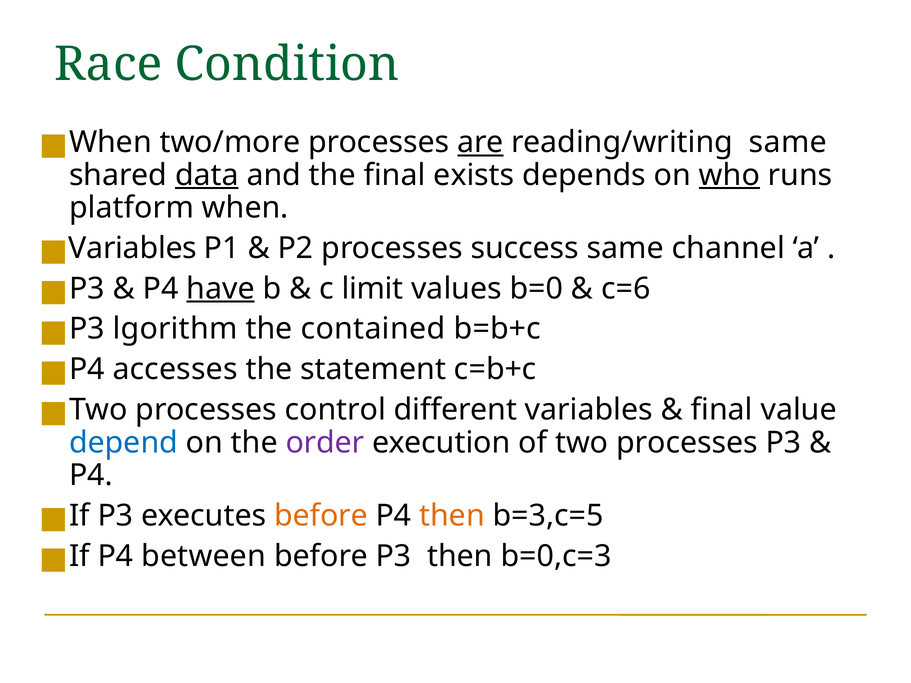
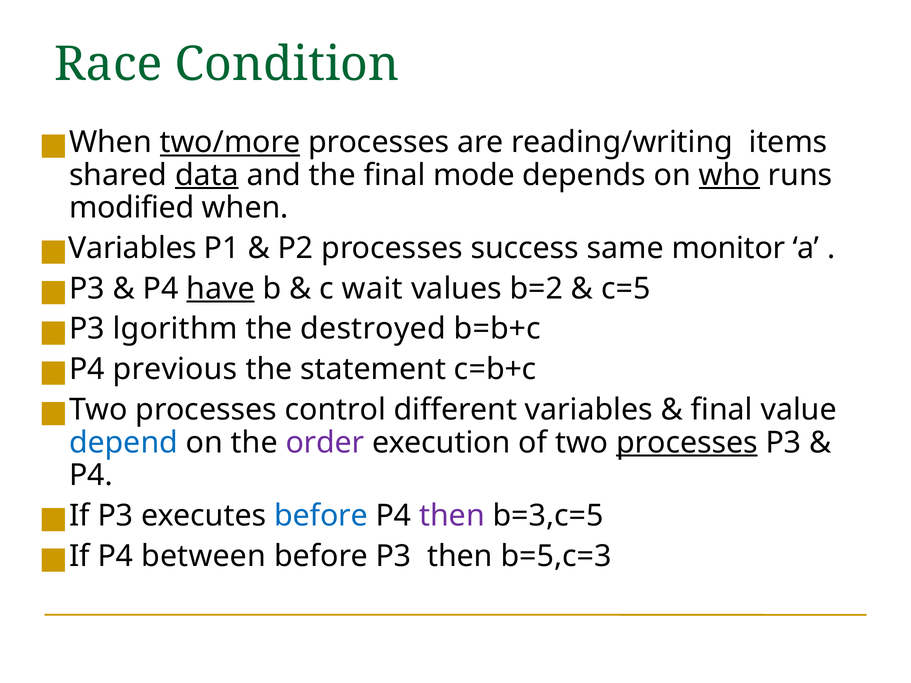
two/more underline: none -> present
are underline: present -> none
reading/writing same: same -> items
exists: exists -> mode
platform: platform -> modified
channel: channel -> monitor
limit: limit -> wait
b=0: b=0 -> b=2
c=6: c=6 -> c=5
contained: contained -> destroyed
accesses: accesses -> previous
processes at (687, 443) underline: none -> present
before at (321, 516) colour: orange -> blue
then at (452, 516) colour: orange -> purple
b=0,c=3: b=0,c=3 -> b=5,c=3
